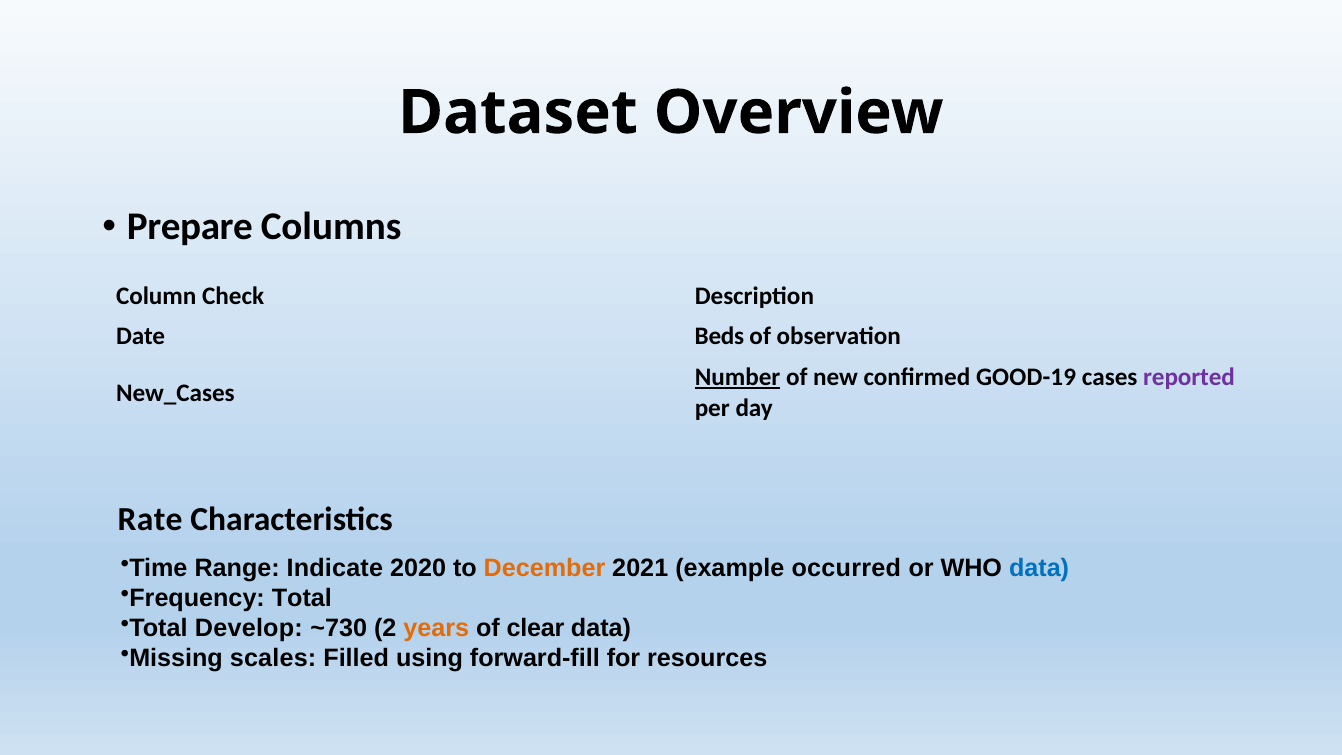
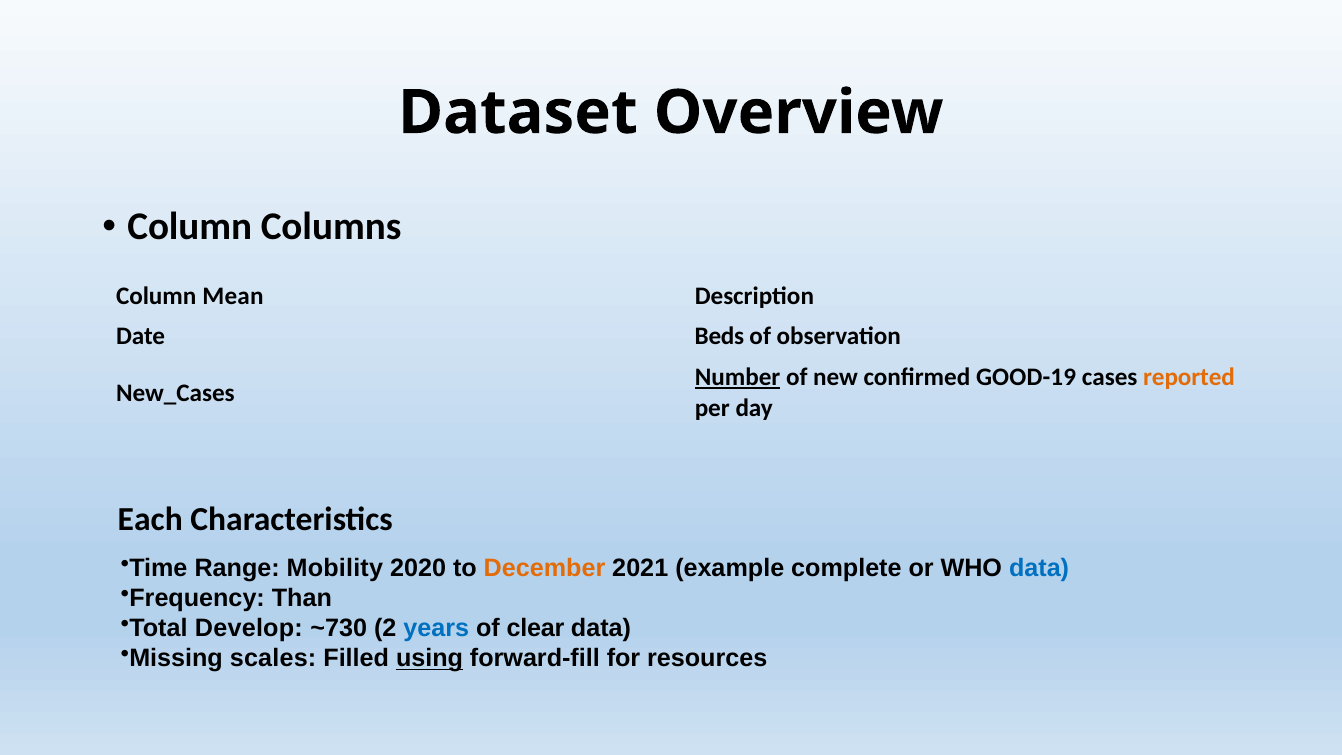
Prepare at (190, 227): Prepare -> Column
Check: Check -> Mean
reported colour: purple -> orange
Rate: Rate -> Each
Indicate: Indicate -> Mobility
occurred: occurred -> complete
Frequency Total: Total -> Than
years colour: orange -> blue
using underline: none -> present
